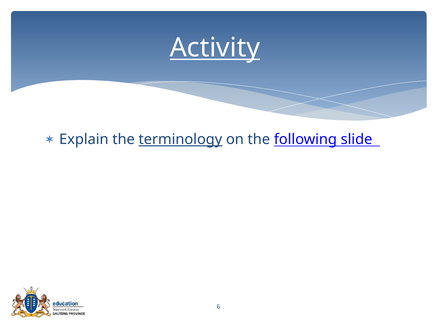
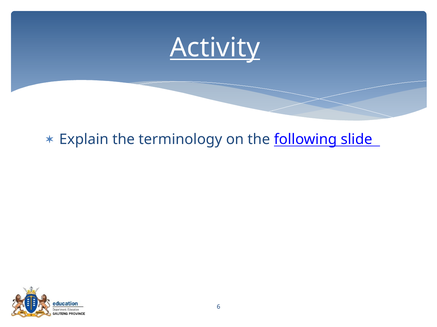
terminology underline: present -> none
